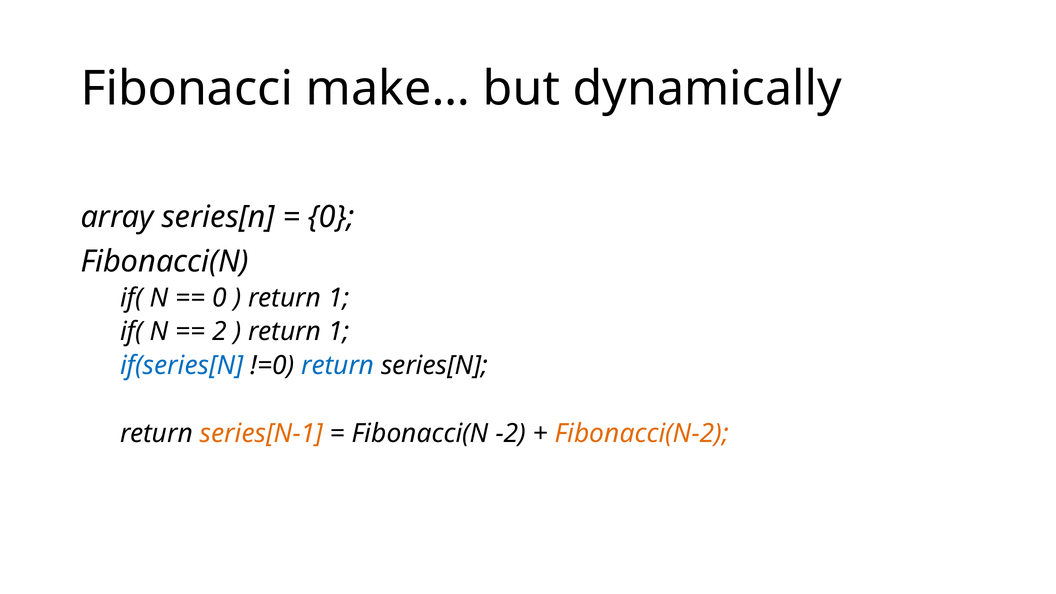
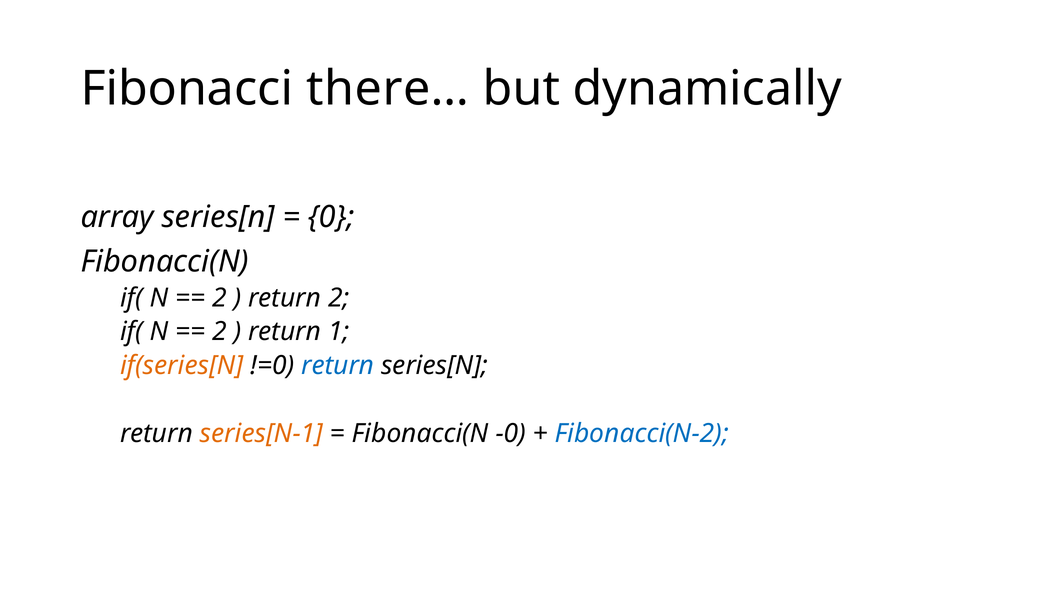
make…: make… -> there…
0 at (220, 298): 0 -> 2
1 at (339, 298): 1 -> 2
if(series[N colour: blue -> orange
-2: -2 -> -0
Fibonacci(N-2 colour: orange -> blue
